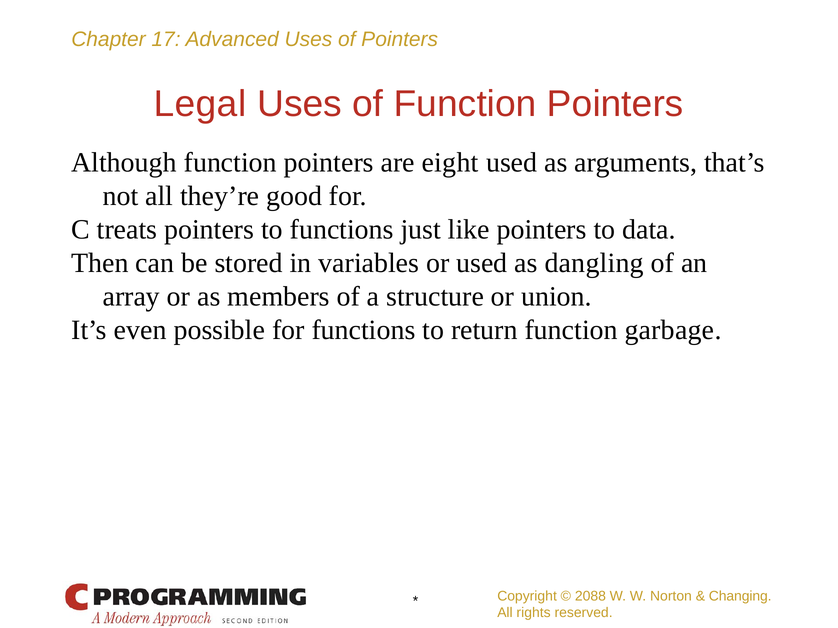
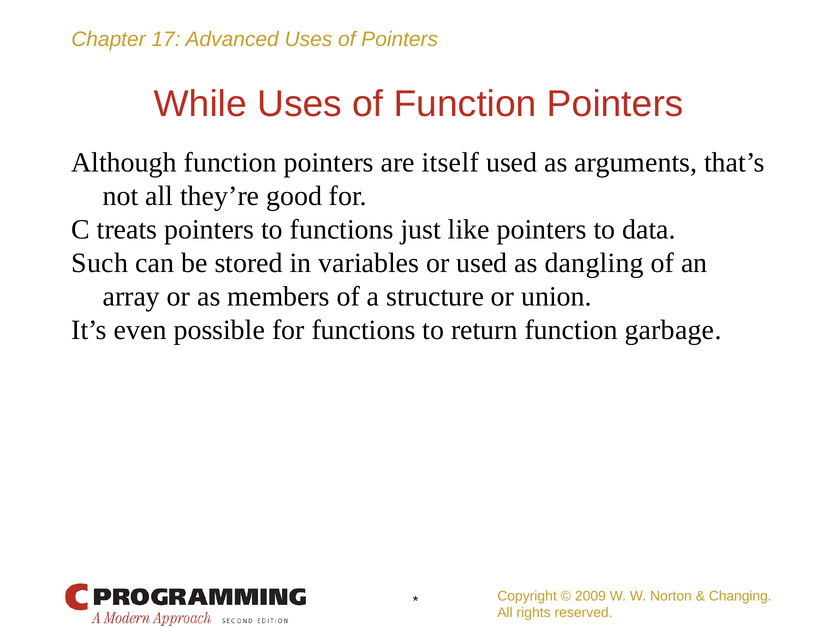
Legal: Legal -> While
eight: eight -> itself
Then: Then -> Such
2088: 2088 -> 2009
